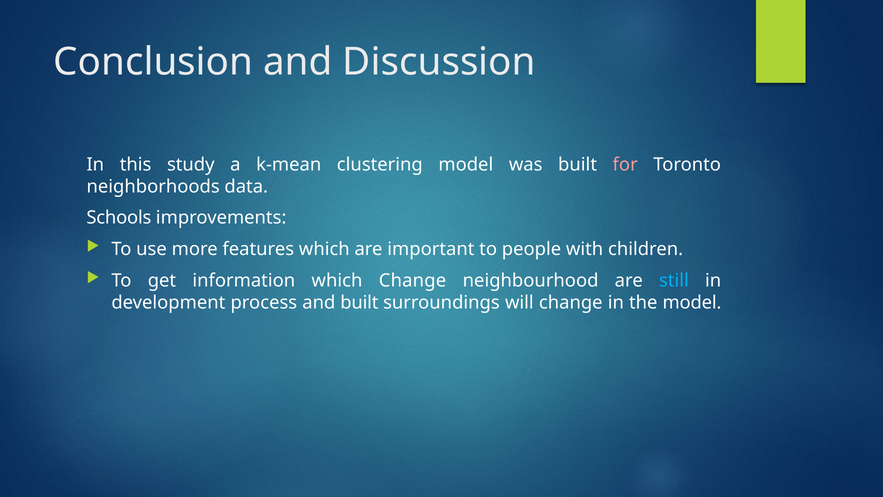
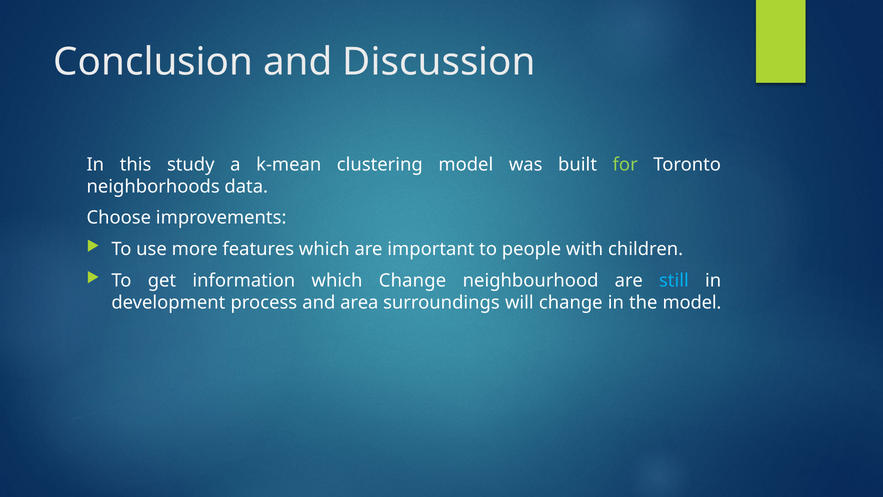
for colour: pink -> light green
Schools: Schools -> Choose
and built: built -> area
